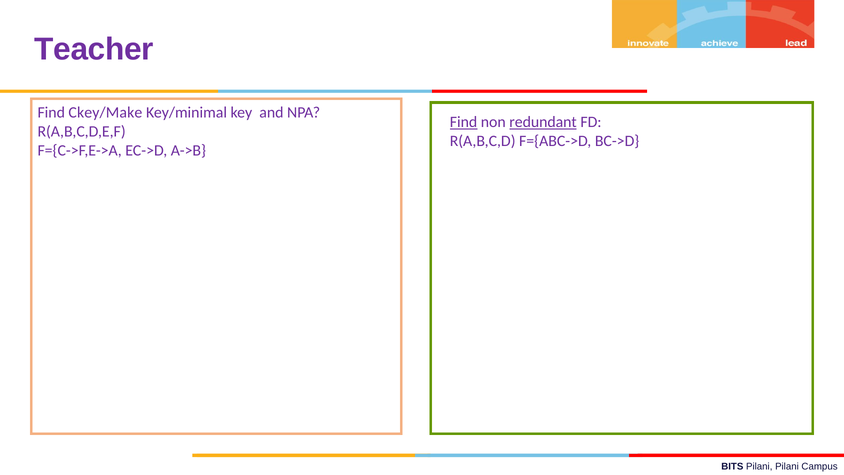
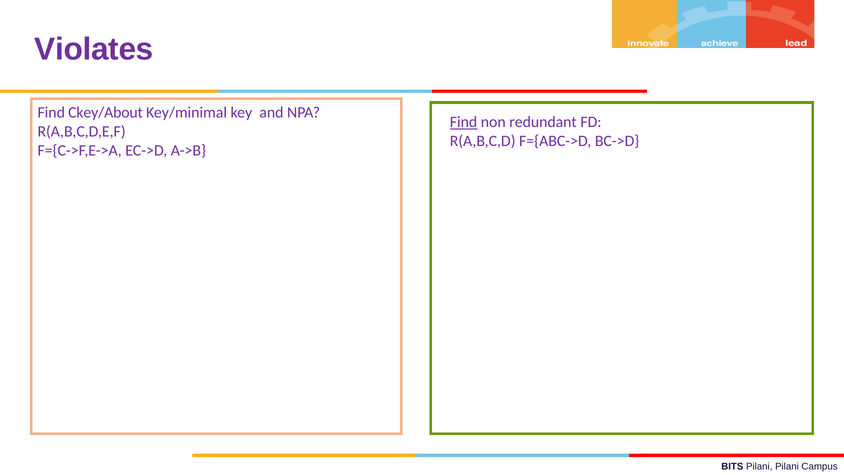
Teacher: Teacher -> Violates
Ckey/Make: Ckey/Make -> Ckey/About
redundant underline: present -> none
